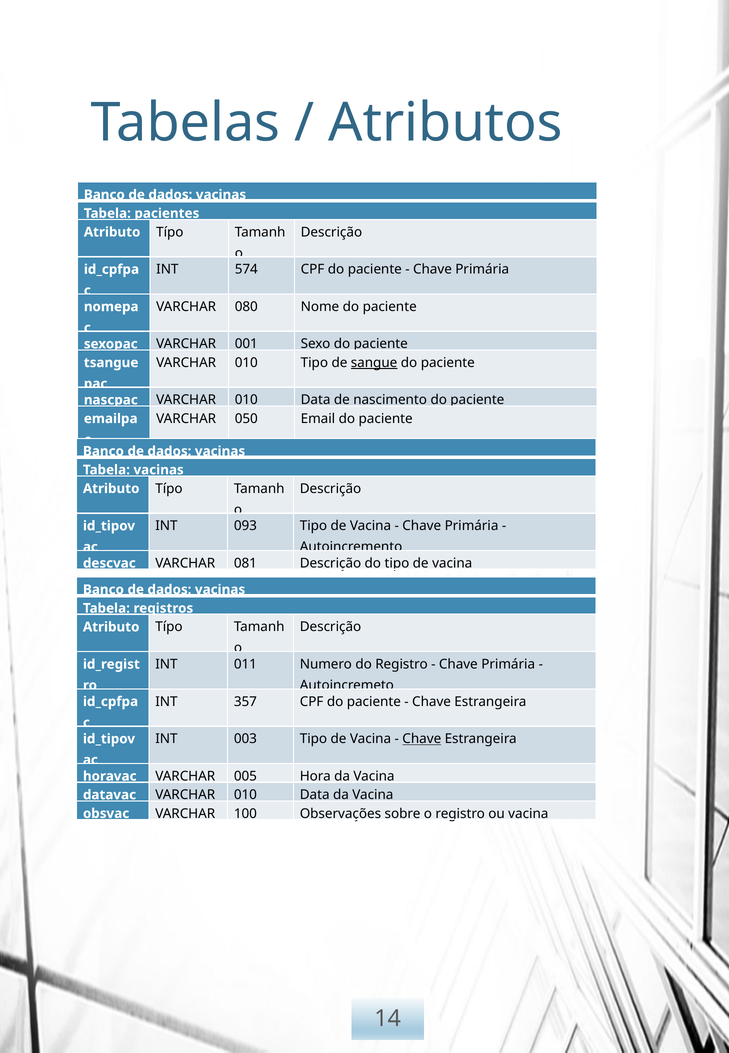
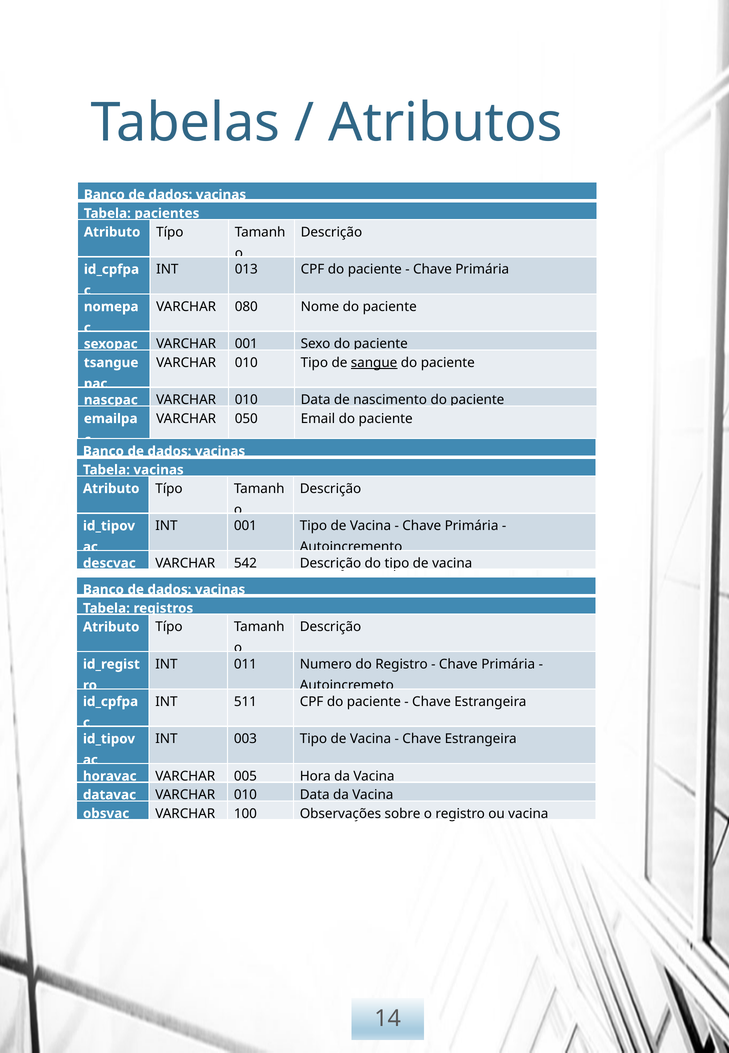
574: 574 -> 013
INT 093: 093 -> 001
081: 081 -> 542
357: 357 -> 511
Chave at (422, 739) underline: present -> none
